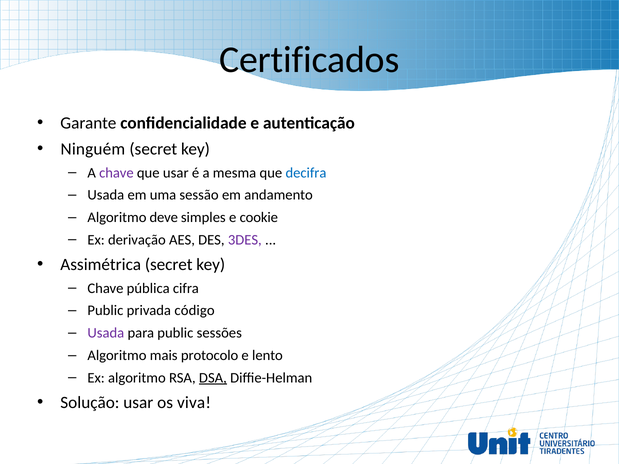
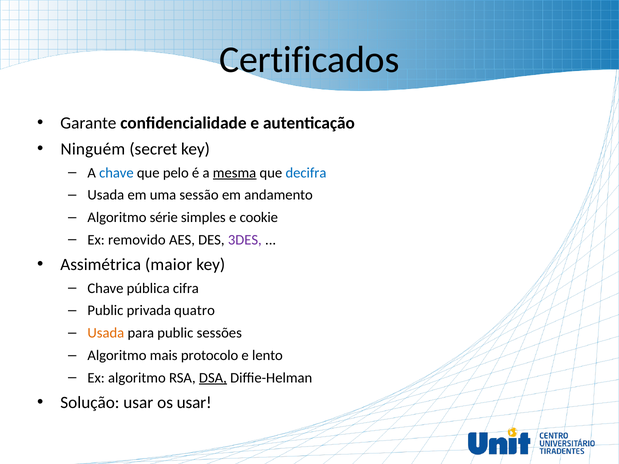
chave at (116, 173) colour: purple -> blue
que usar: usar -> pelo
mesma underline: none -> present
deve: deve -> série
derivação: derivação -> removido
Assimétrica secret: secret -> maior
código: código -> quatro
Usada at (106, 333) colour: purple -> orange
os viva: viva -> usar
